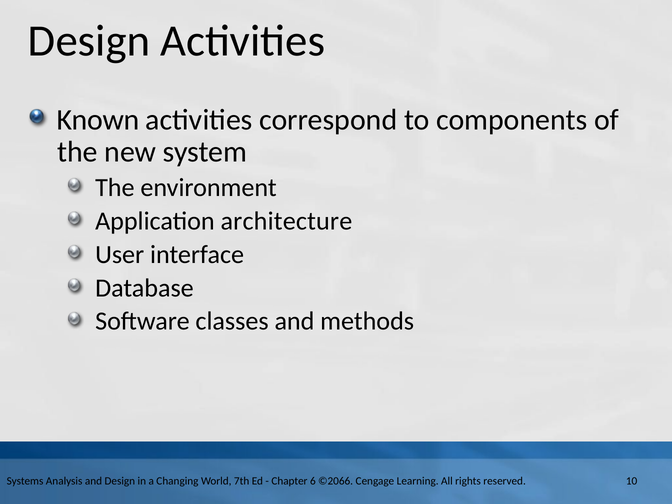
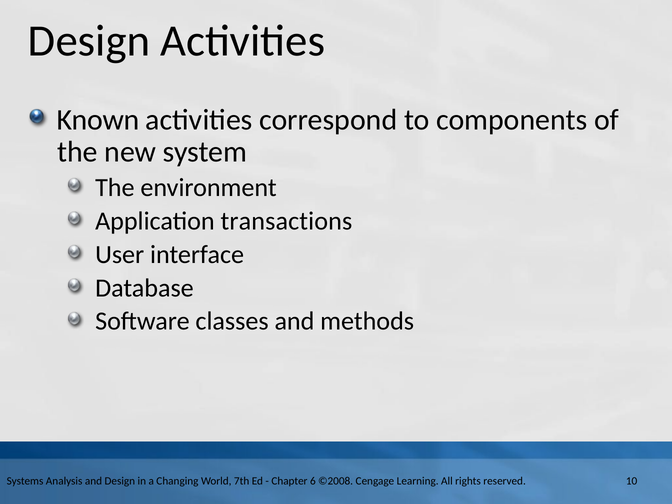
architecture: architecture -> transactions
©2066: ©2066 -> ©2008
